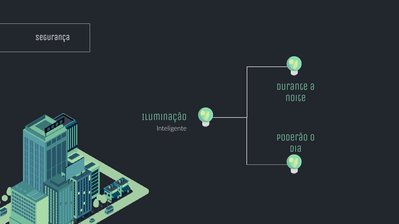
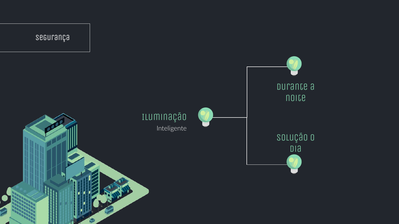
Poderão: Poderão -> Solução
